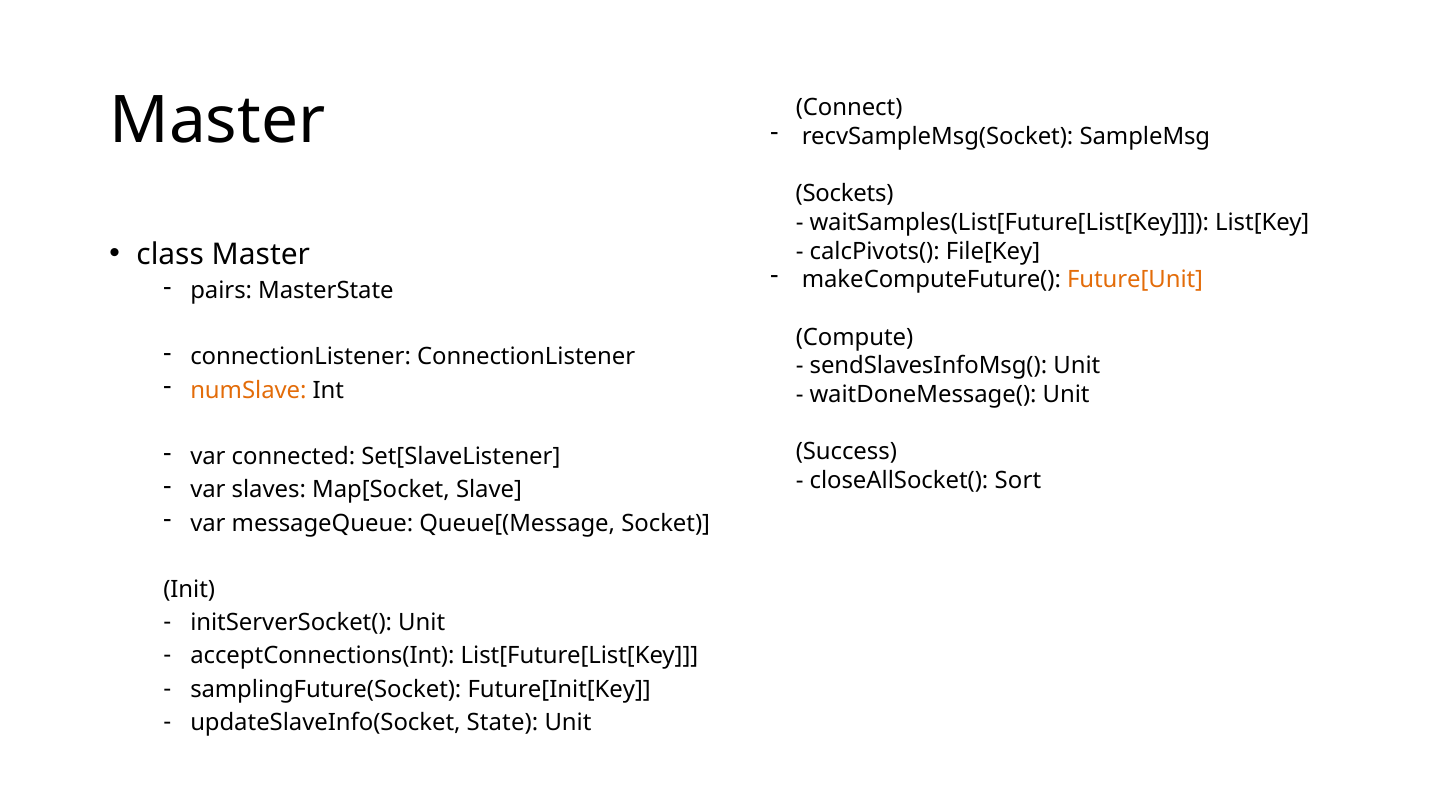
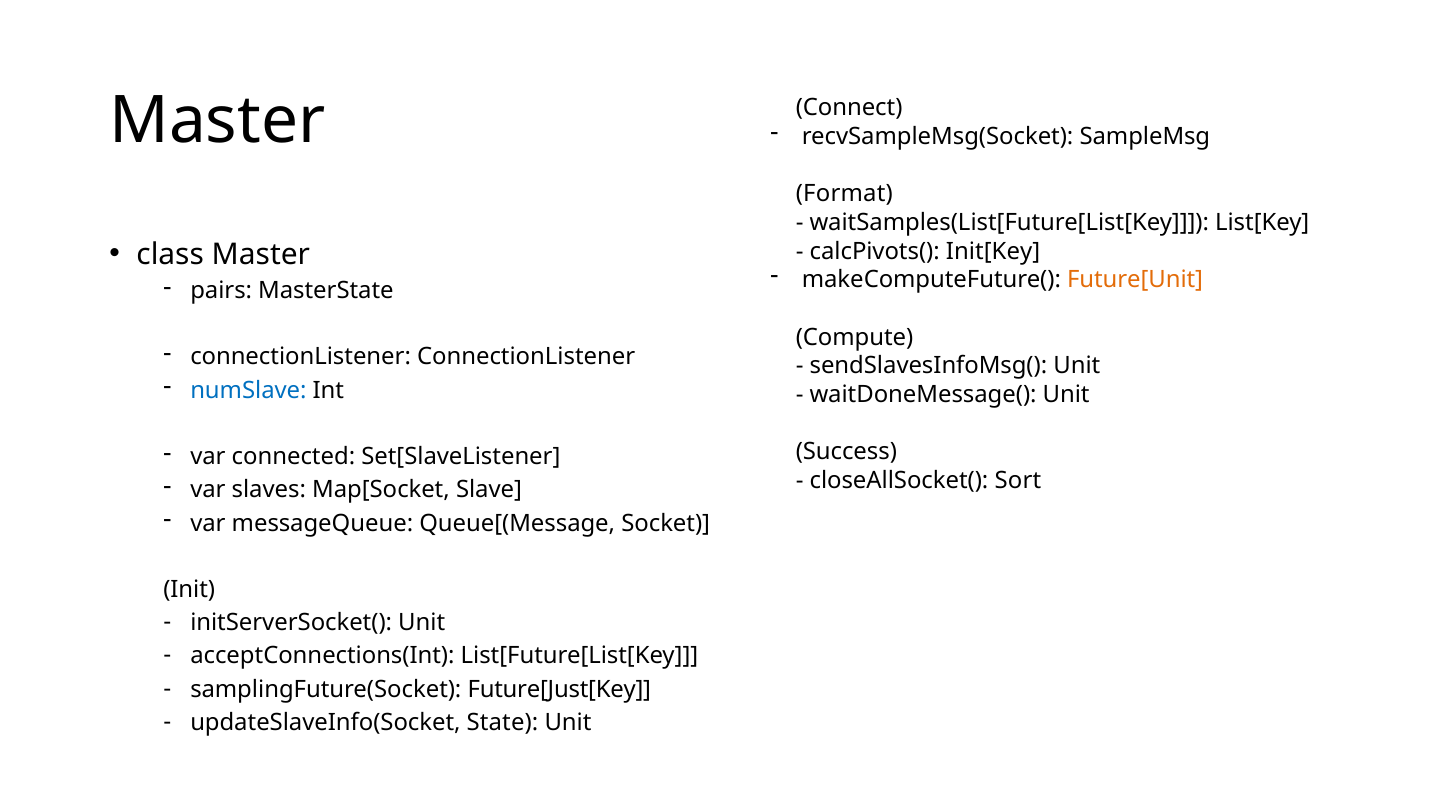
Sockets: Sockets -> Format
File[Key: File[Key -> Init[Key
numSlave colour: orange -> blue
Future[Init[Key: Future[Init[Key -> Future[Just[Key
